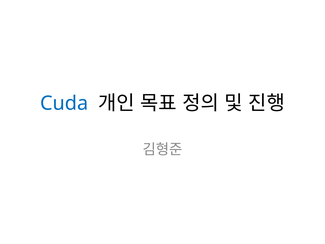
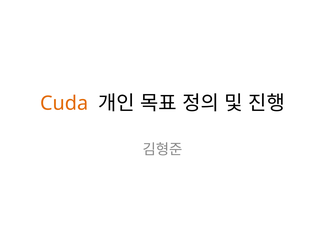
Cuda colour: blue -> orange
